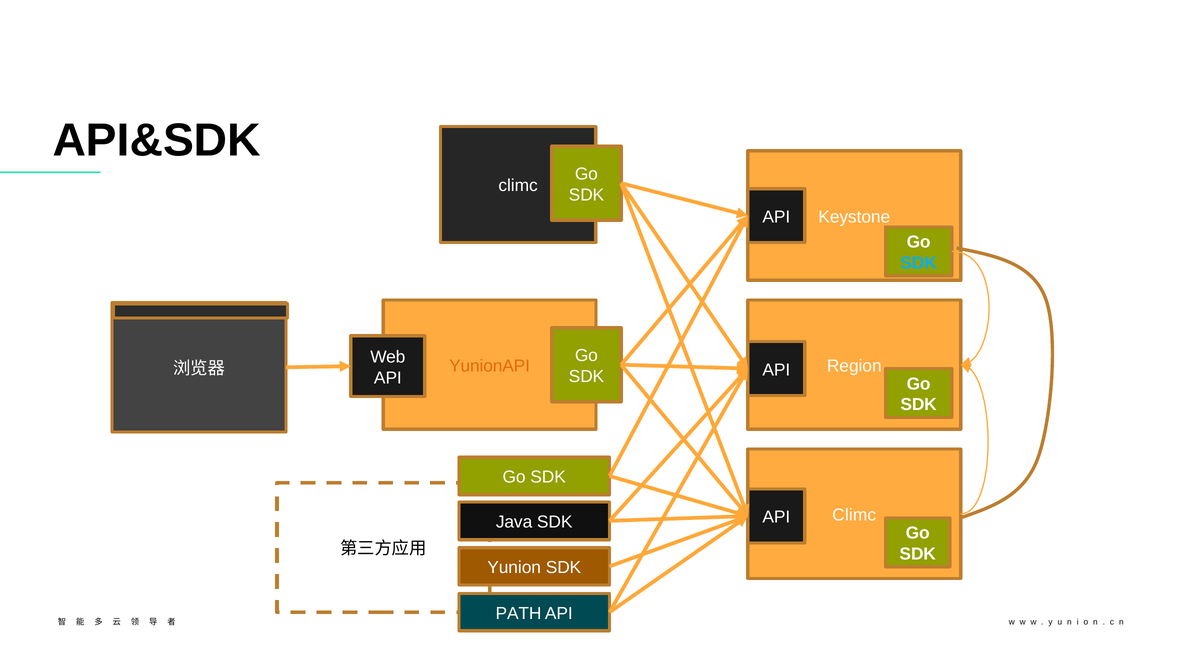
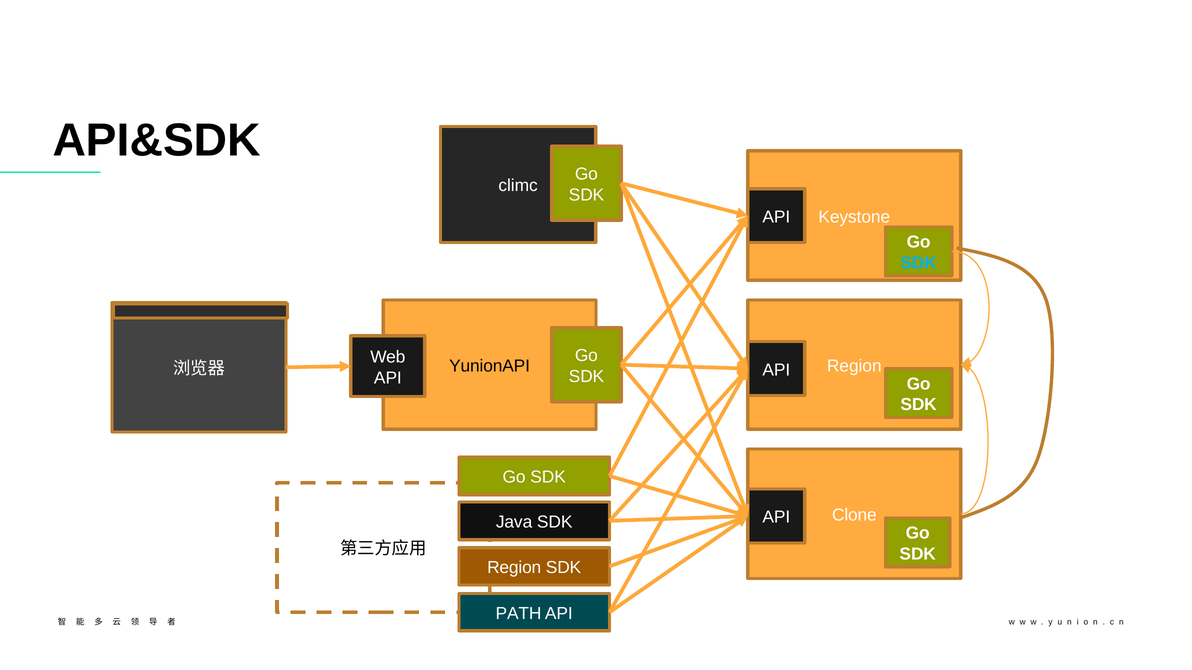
YunionAPI colour: orange -> black
Climc at (854, 515): Climc -> Clone
Yunion at (514, 568): Yunion -> Region
